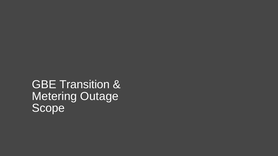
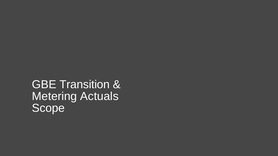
Outage: Outage -> Actuals
